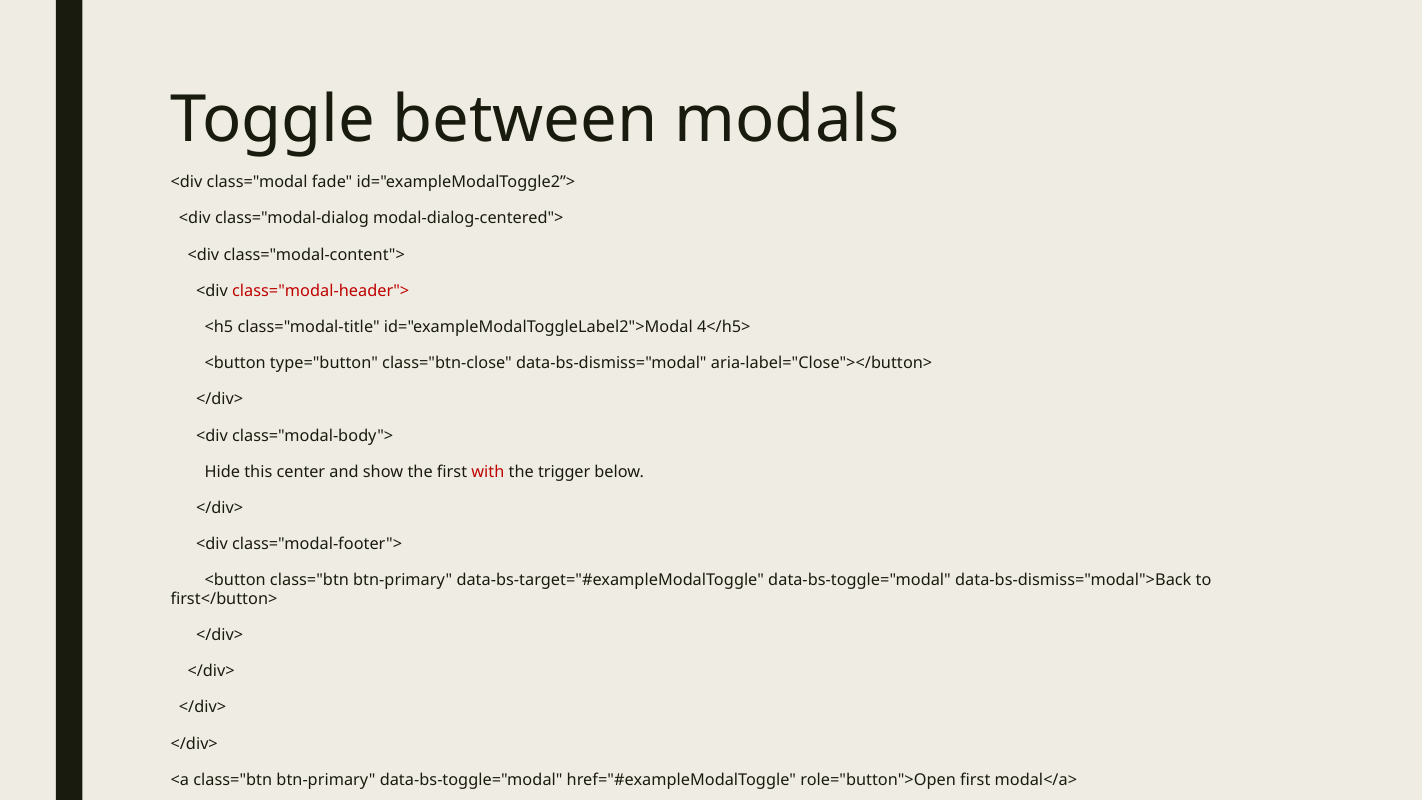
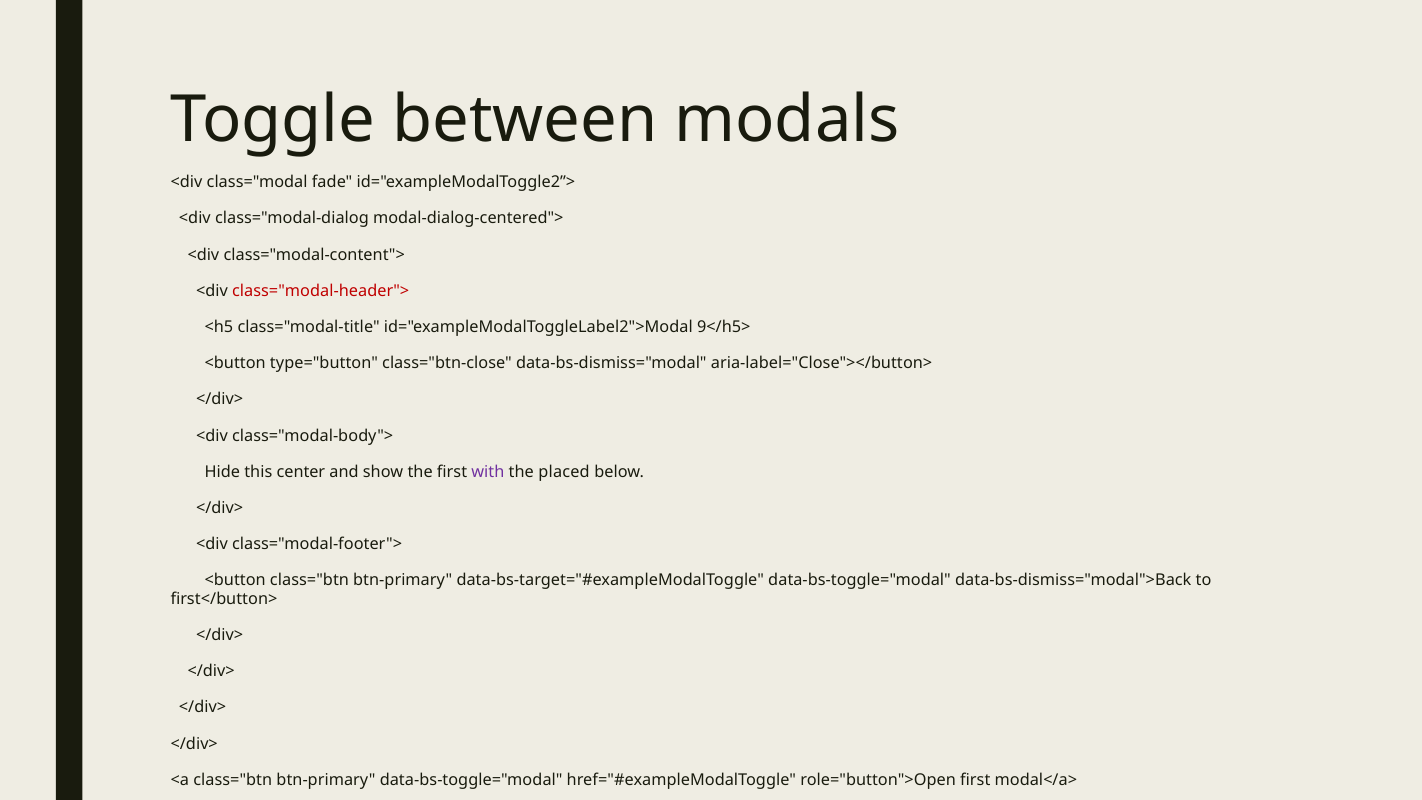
4</h5>: 4</h5> -> 9</h5>
with colour: red -> purple
trigger: trigger -> placed
